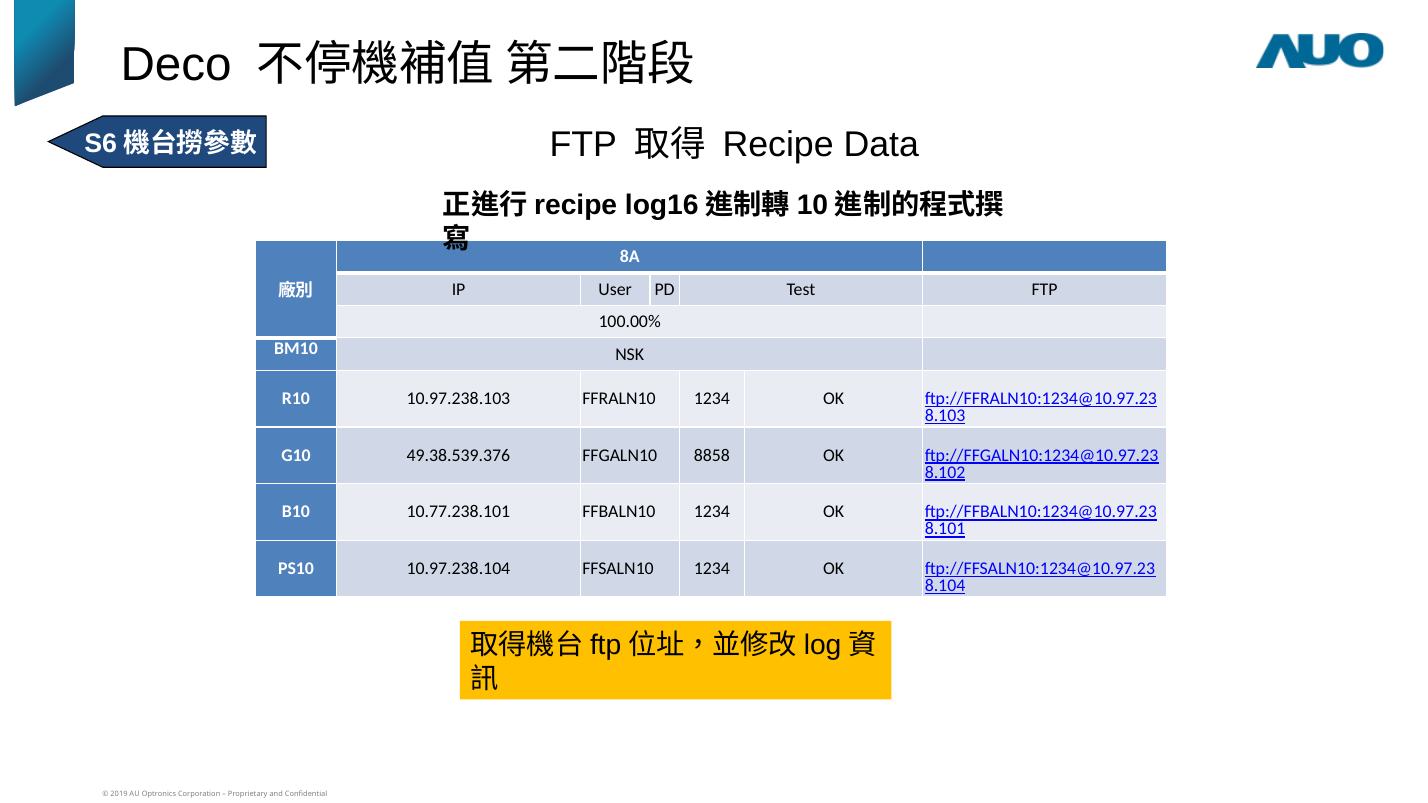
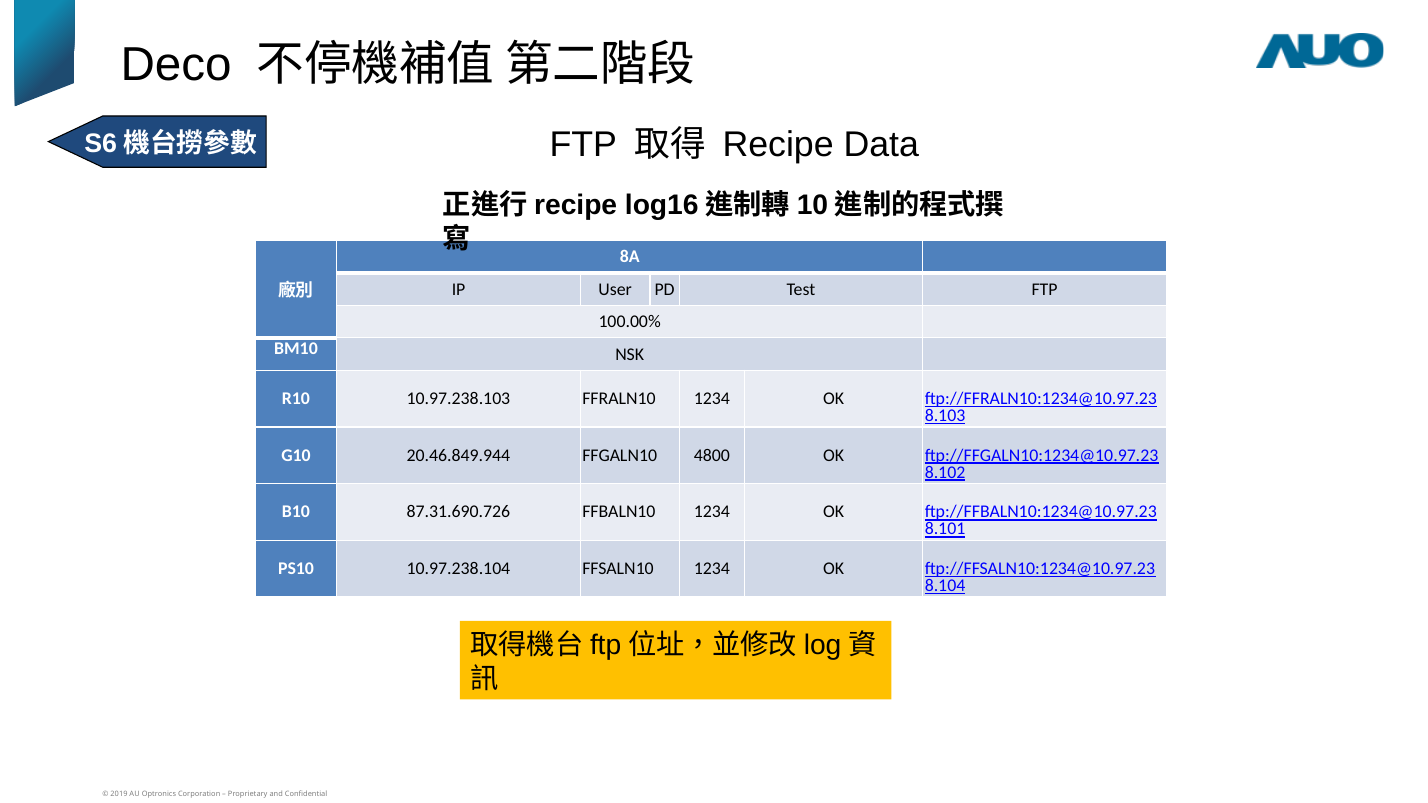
49.38.539.376: 49.38.539.376 -> 20.46.849.944
8858: 8858 -> 4800
10.77.238.101: 10.77.238.101 -> 87.31.690.726
